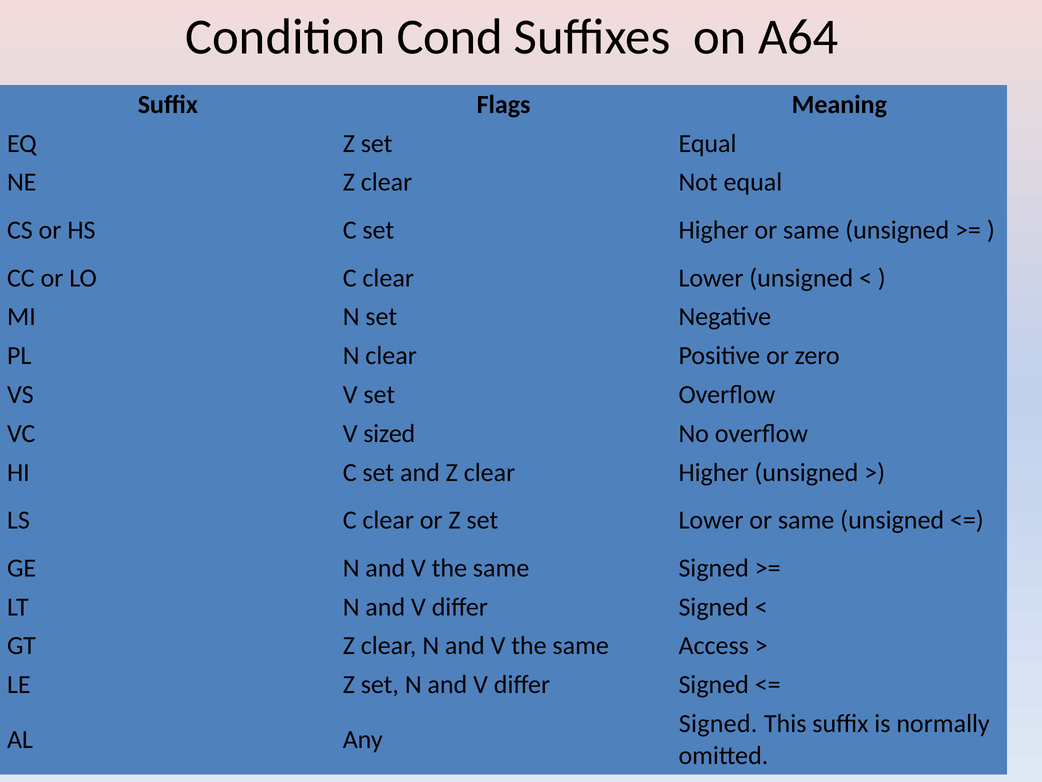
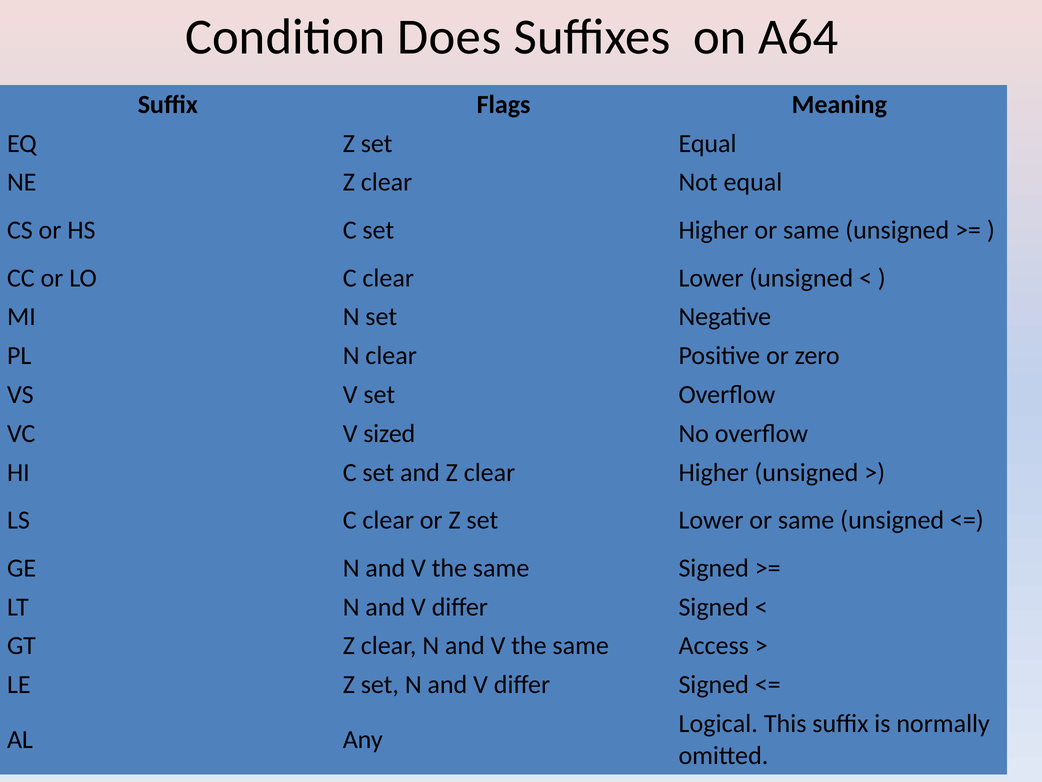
Cond: Cond -> Does
Signed at (718, 723): Signed -> Logical
